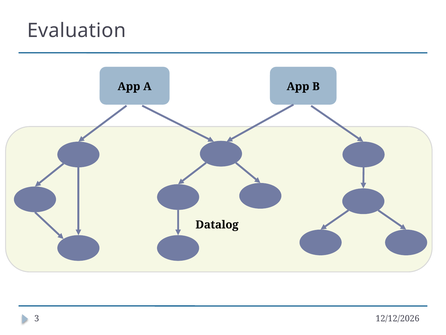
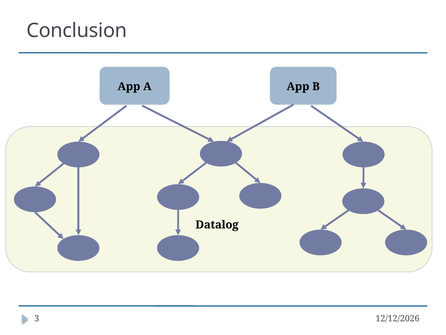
Evaluation: Evaluation -> Conclusion
